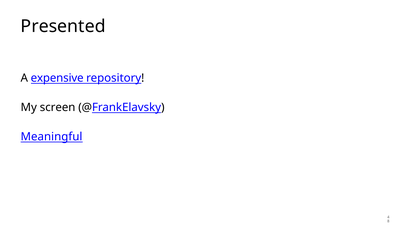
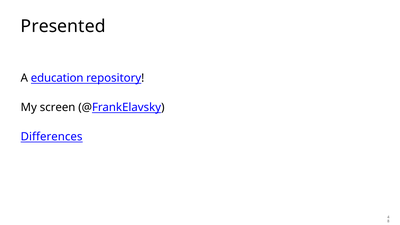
expensive: expensive -> education
Meaningful: Meaningful -> Differences
